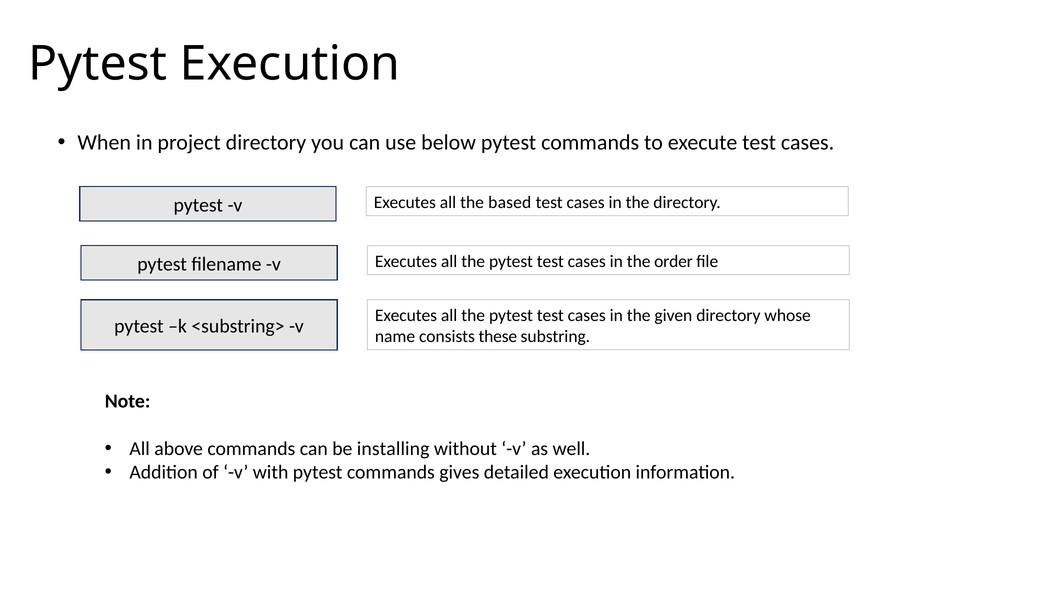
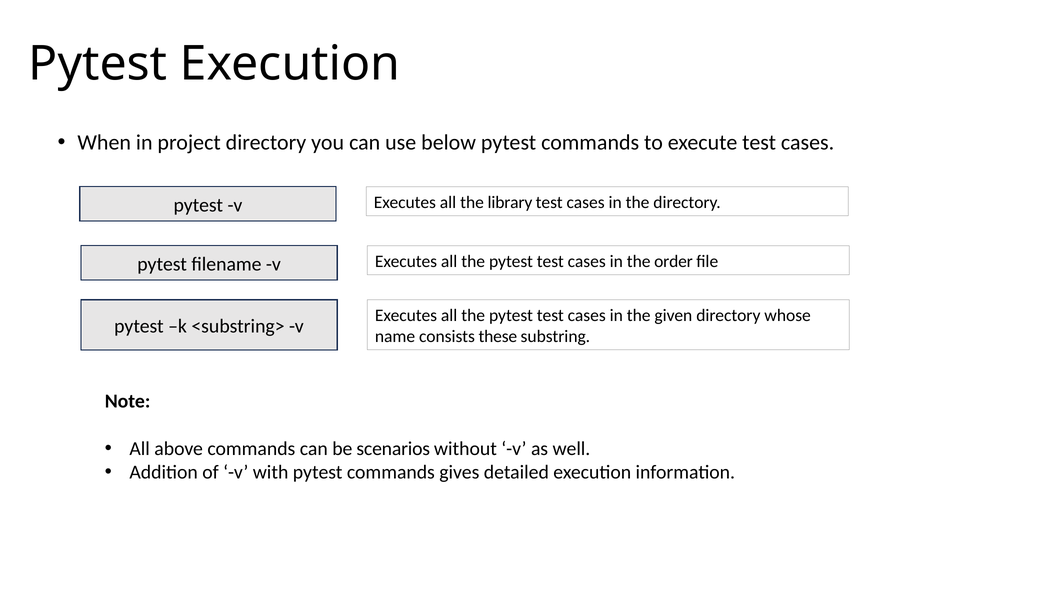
based: based -> library
installing: installing -> scenarios
